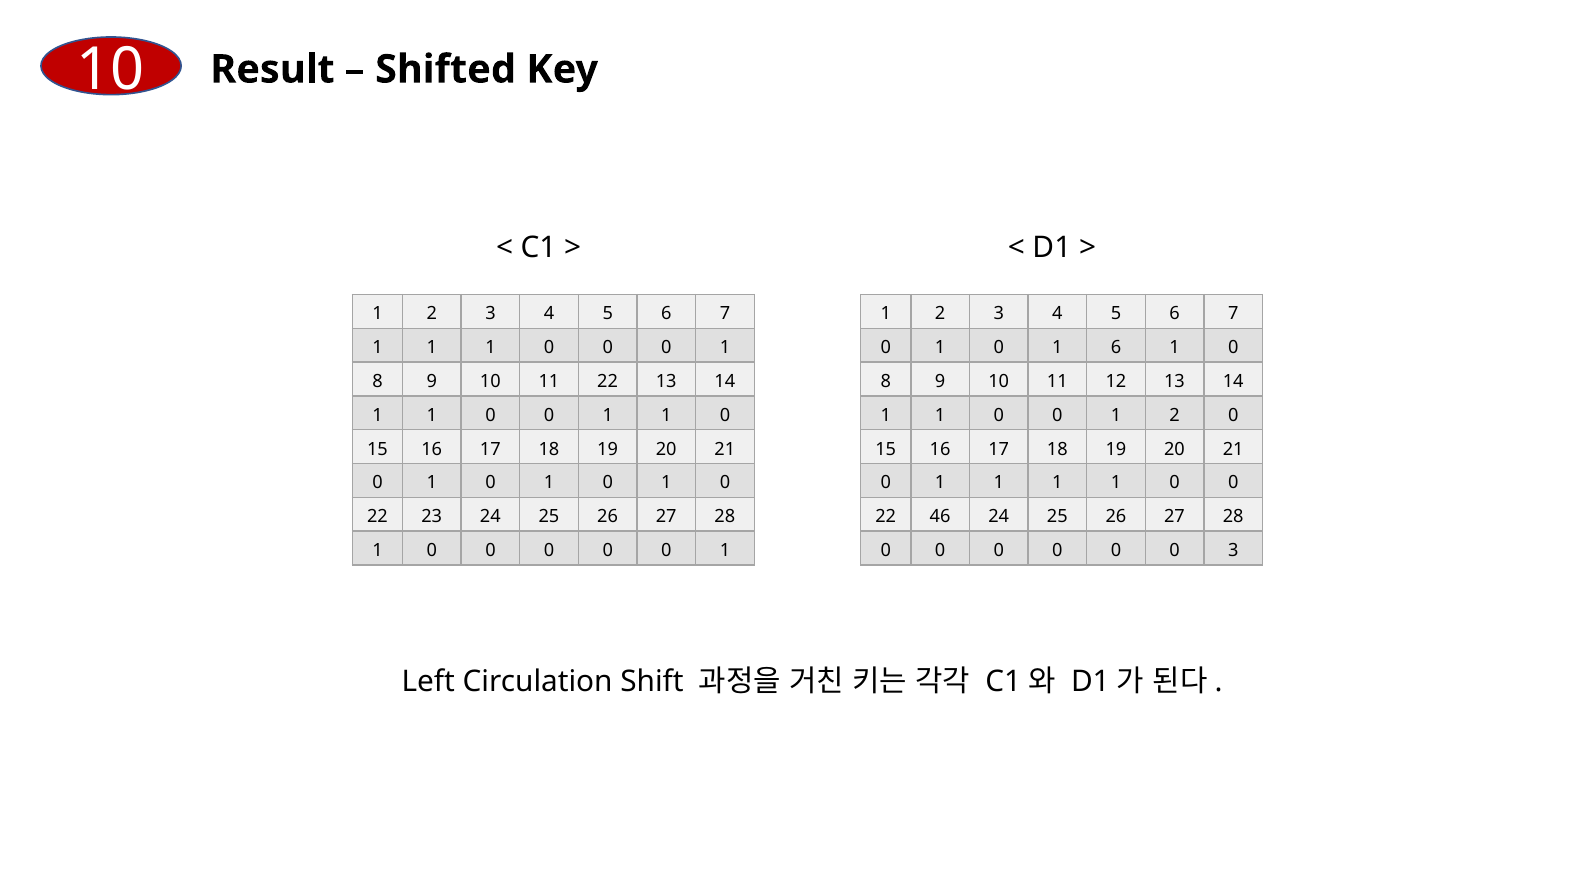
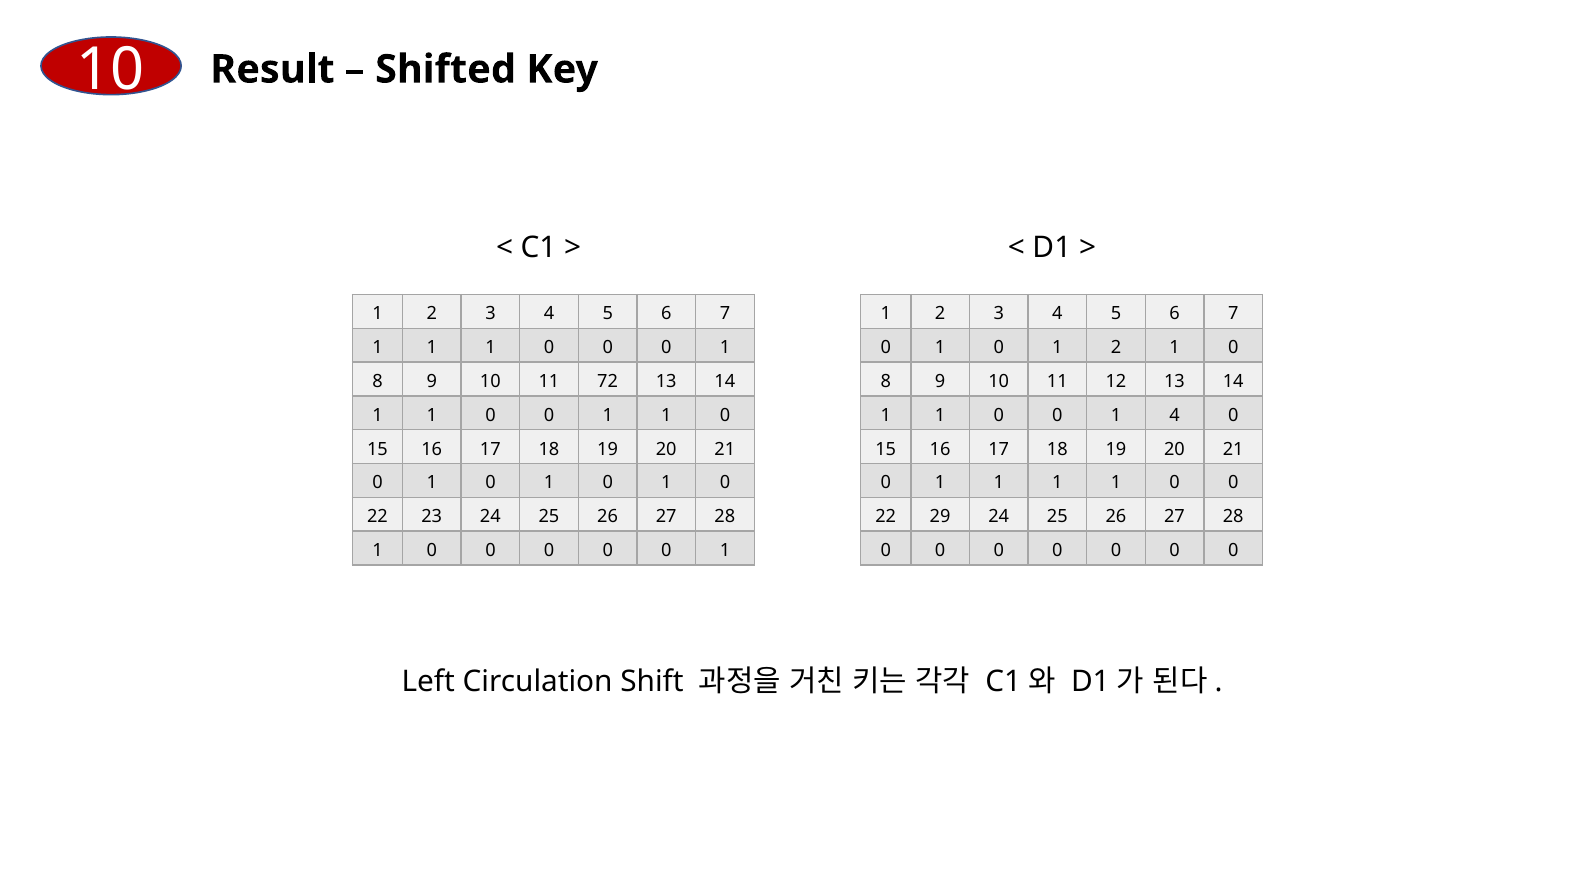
0 1 6: 6 -> 2
11 22: 22 -> 72
0 1 2: 2 -> 4
46: 46 -> 29
3 at (1233, 550): 3 -> 0
